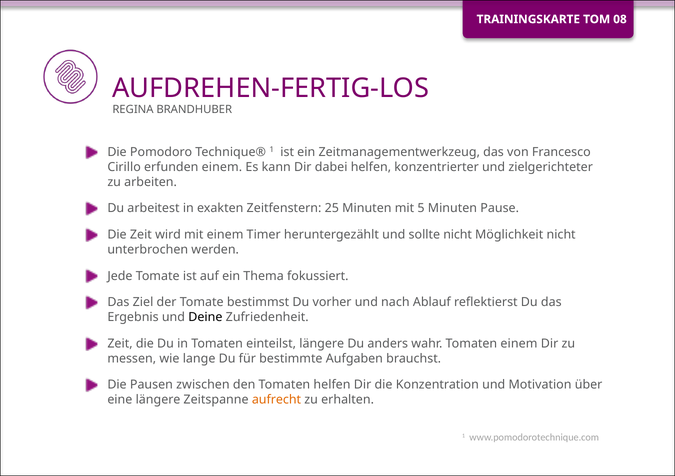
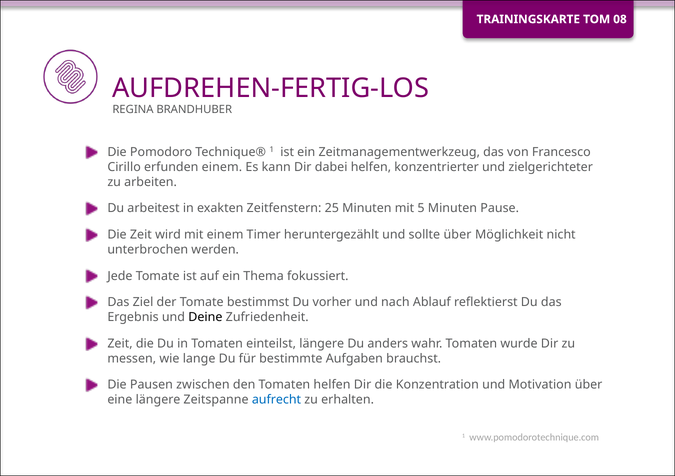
sollte nicht: nicht -> über
Tomaten einem: einem -> wurde
aufrecht colour: orange -> blue
